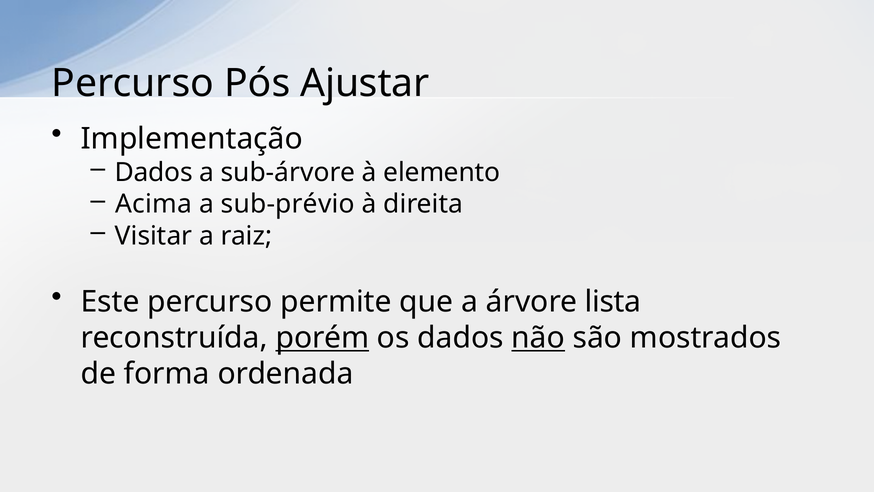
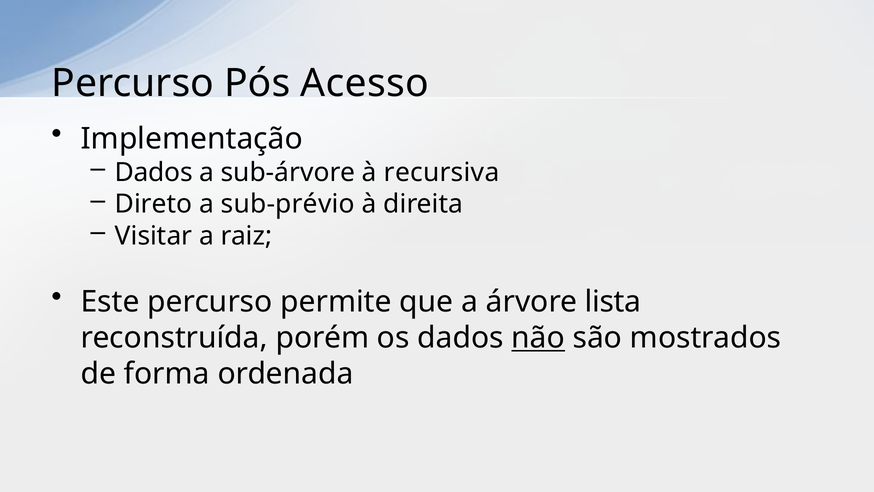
Ajustar: Ajustar -> Acesso
elemento: elemento -> recursiva
Acima: Acima -> Direto
porém underline: present -> none
